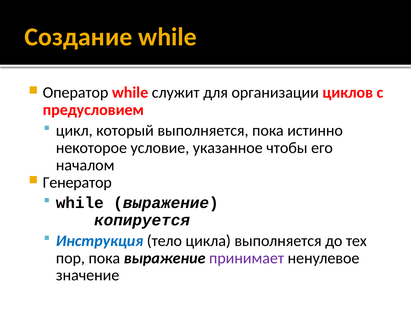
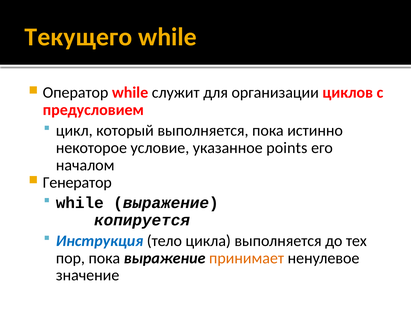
Создание: Создание -> Текущего
чтобы: чтобы -> points
принимает colour: purple -> orange
